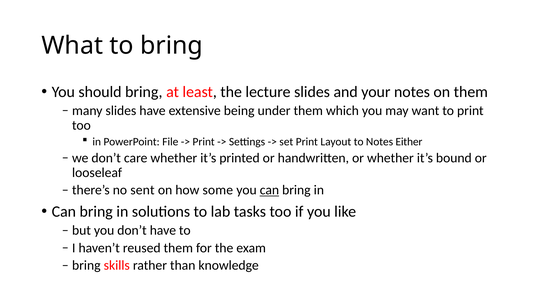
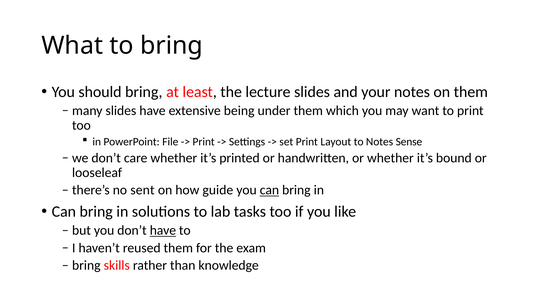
Either: Either -> Sense
some: some -> guide
have at (163, 230) underline: none -> present
